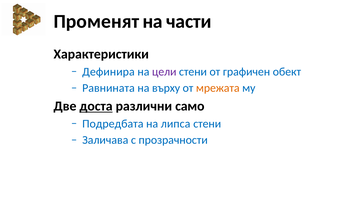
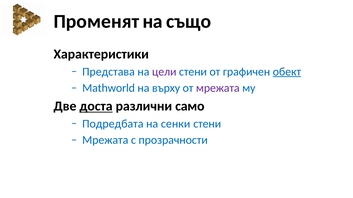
части: части -> също
Дефинира: Дефинира -> Представа
обект underline: none -> present
Равнината: Равнината -> Mathworld
мрежата at (218, 88) colour: orange -> purple
липса: липса -> сенки
Заличава at (105, 141): Заличава -> Мрежата
